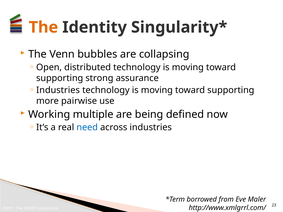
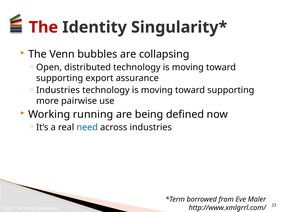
The at (43, 27) colour: orange -> red
strong: strong -> export
multiple: multiple -> running
